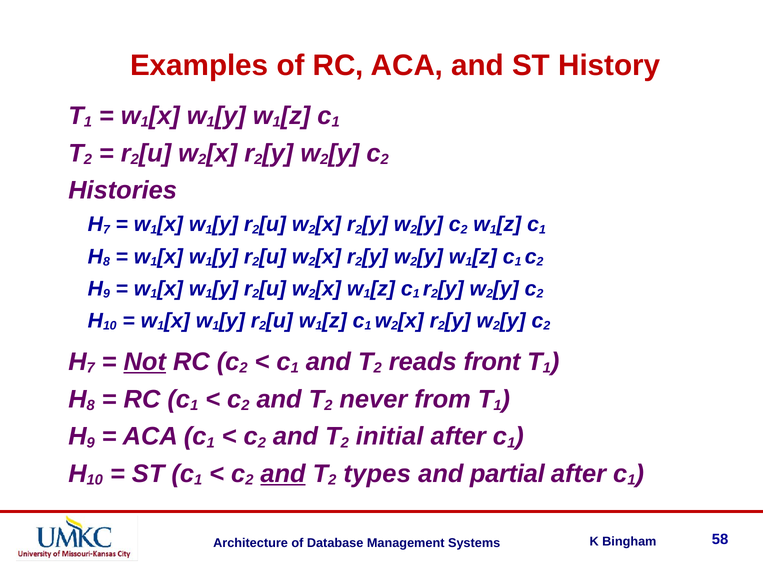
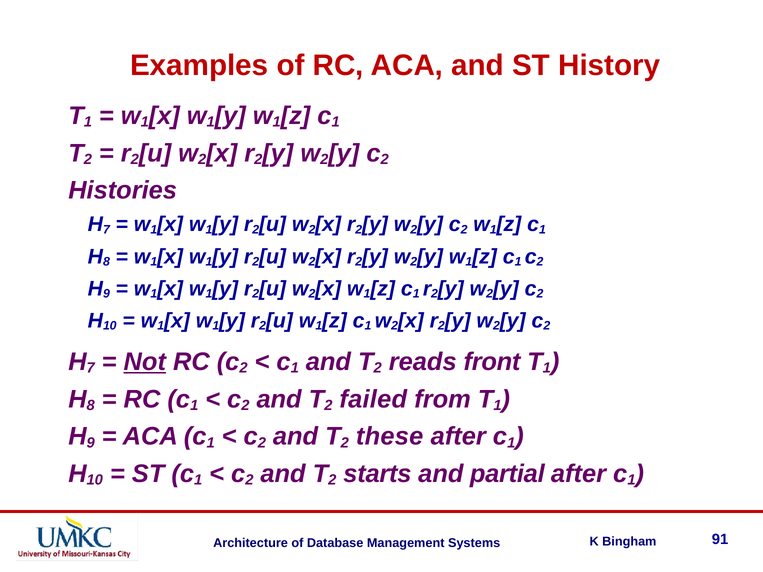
never: never -> failed
initial: initial -> these
and at (283, 474) underline: present -> none
types: types -> starts
58: 58 -> 91
